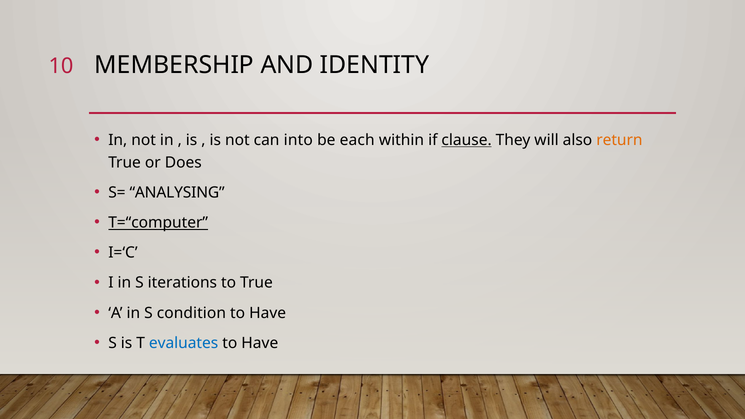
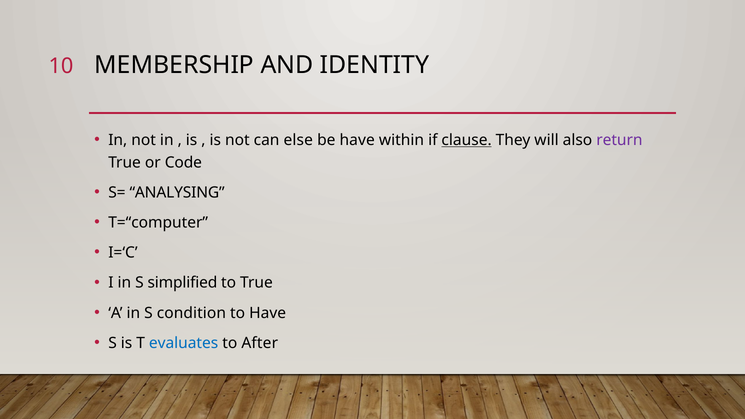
into: into -> else
be each: each -> have
return colour: orange -> purple
Does: Does -> Code
T=“computer underline: present -> none
iterations: iterations -> simplified
Have at (260, 343): Have -> After
